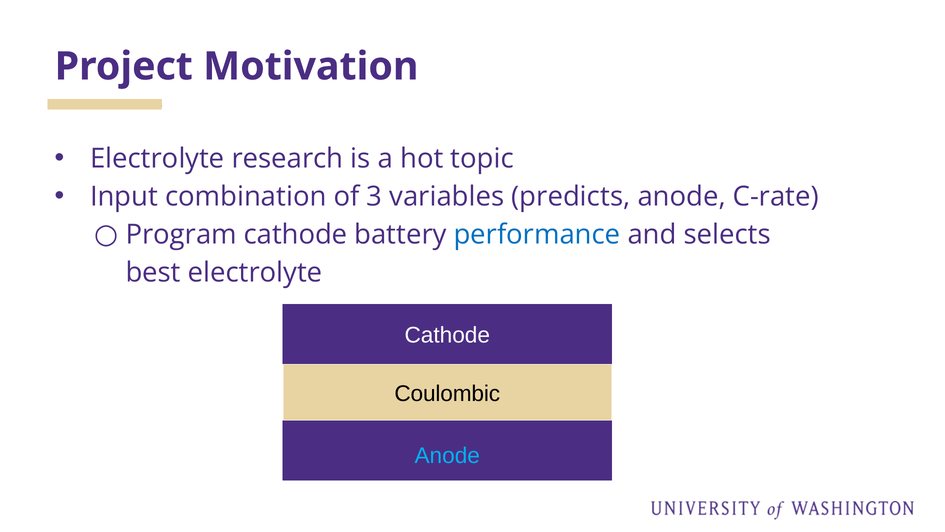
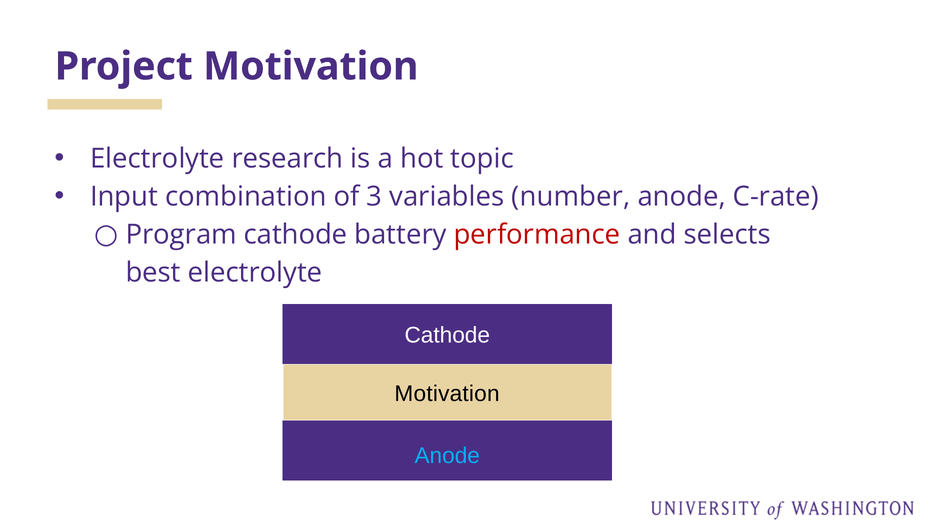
predicts: predicts -> number
performance colour: blue -> red
Coulombic at (447, 394): Coulombic -> Motivation
